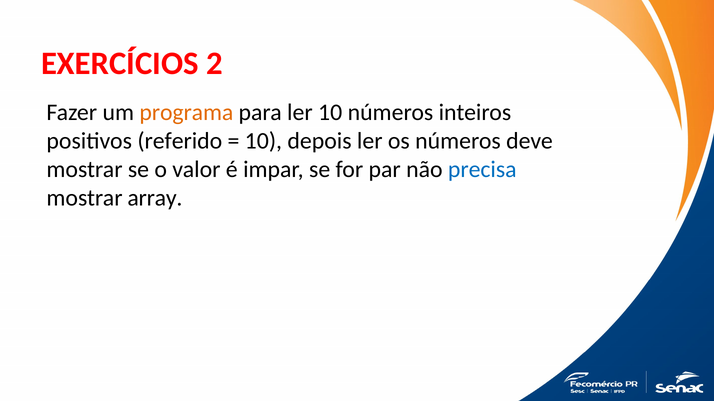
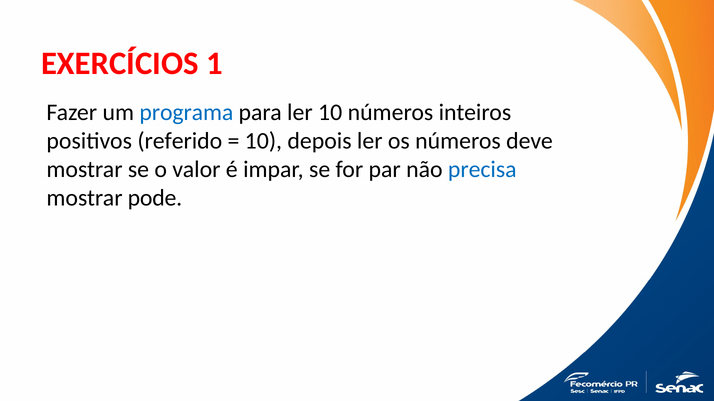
2: 2 -> 1
programa colour: orange -> blue
array: array -> pode
